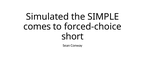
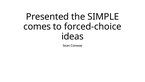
Simulated: Simulated -> Presented
short: short -> ideas
